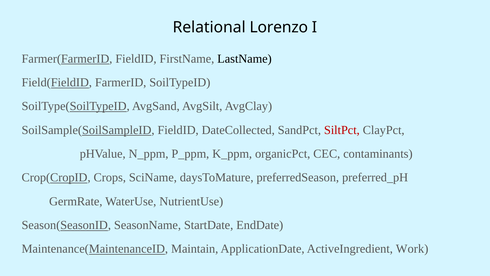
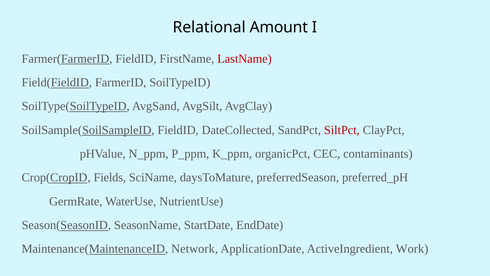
Lorenzo: Lorenzo -> Amount
LastName colour: black -> red
Crops: Crops -> Fields
Maintain: Maintain -> Network
